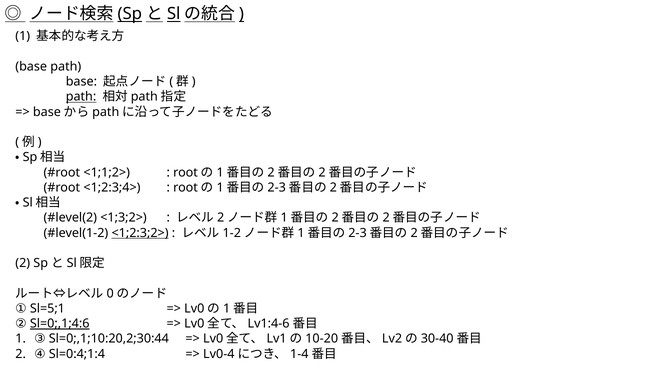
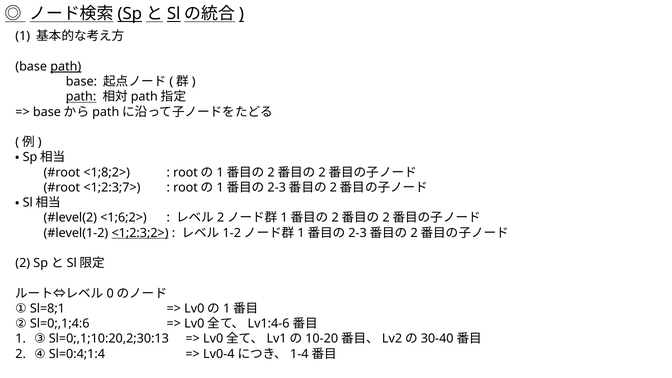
path at (66, 67) underline: none -> present
<1;1;2>: <1;1;2> -> <1;8;2>
<1;2:3;4>: <1;2:3;4> -> <1;2:3;7>
<1;3;2>: <1;3;2> -> <1;6;2>
Sl=5;1: Sl=5;1 -> Sl=8;1
Sl=0;,1;4:6 underline: present -> none
Sl=0;,1;10:20,2;30:44: Sl=0;,1;10:20,2;30:44 -> Sl=0;,1;10:20,2;30:13
